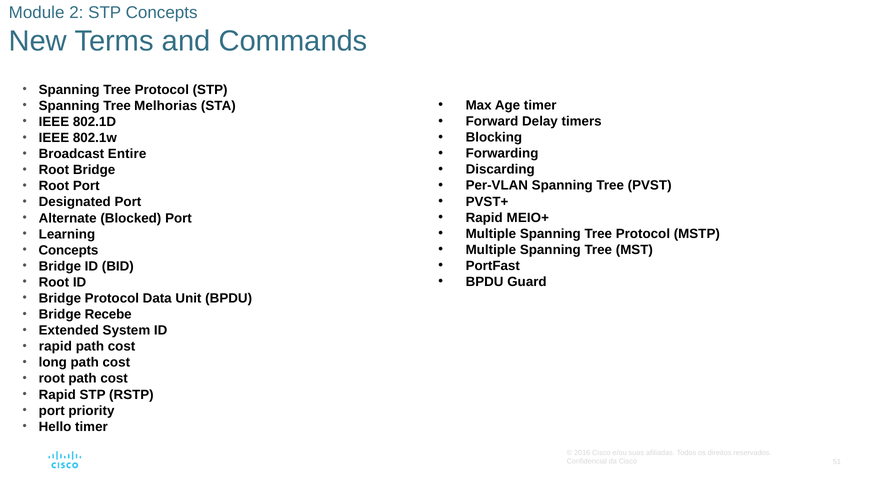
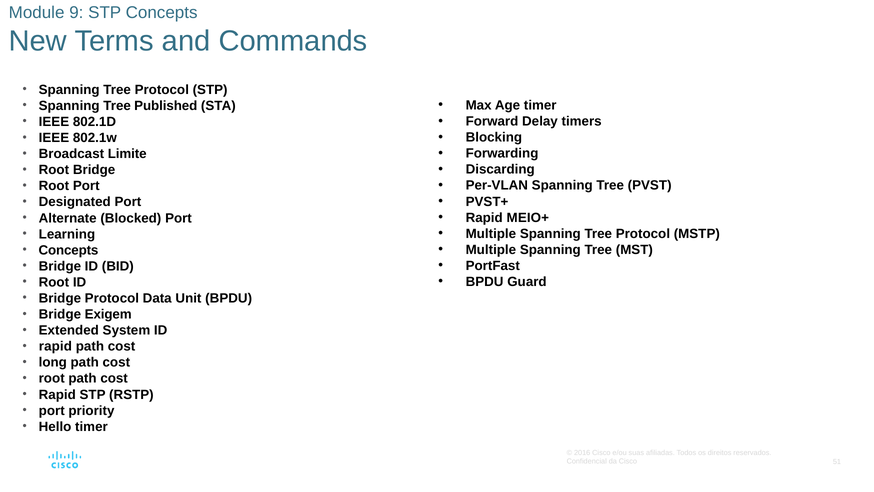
2: 2 -> 9
Melhorias: Melhorias -> Published
Entire: Entire -> Limite
Recebe: Recebe -> Exigem
